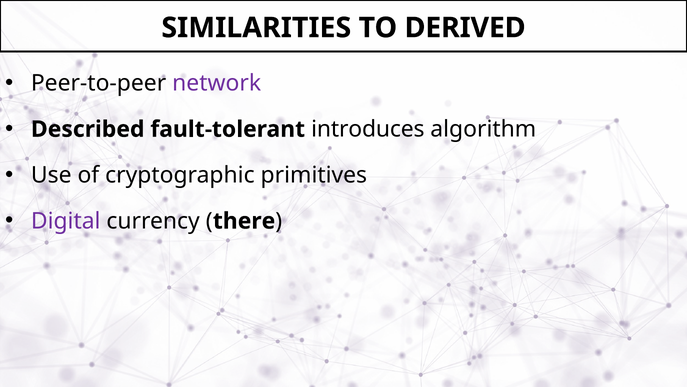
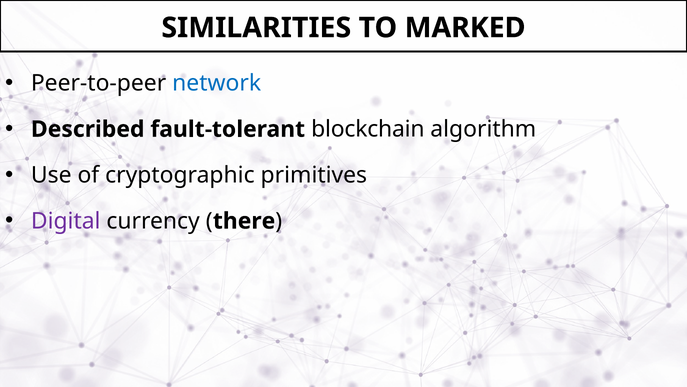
DERIVED: DERIVED -> MARKED
network colour: purple -> blue
introduces: introduces -> blockchain
